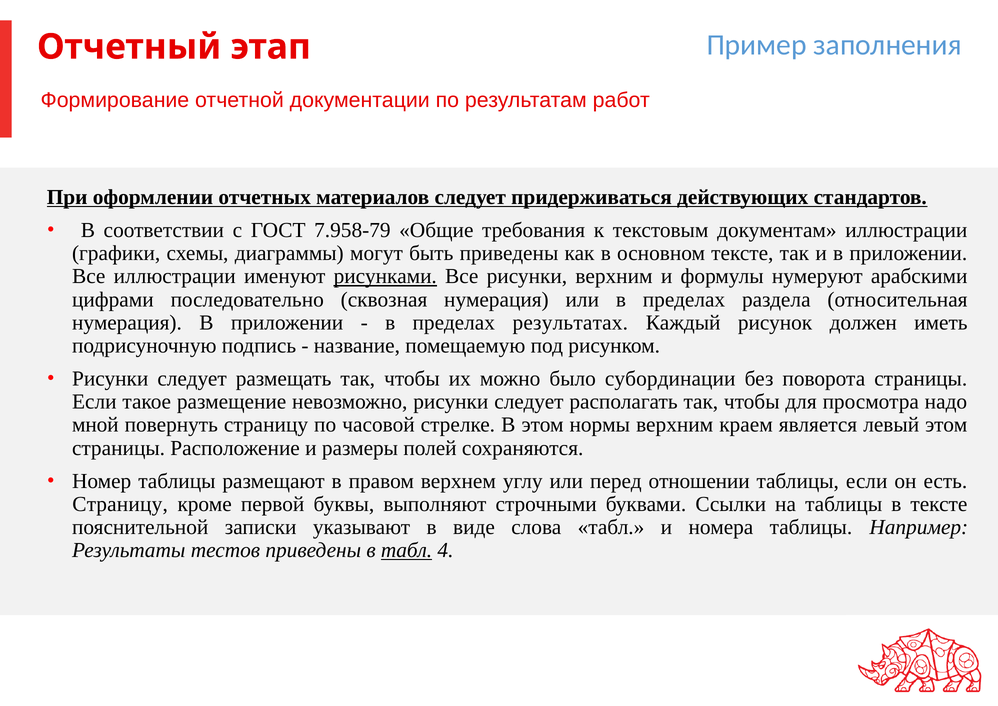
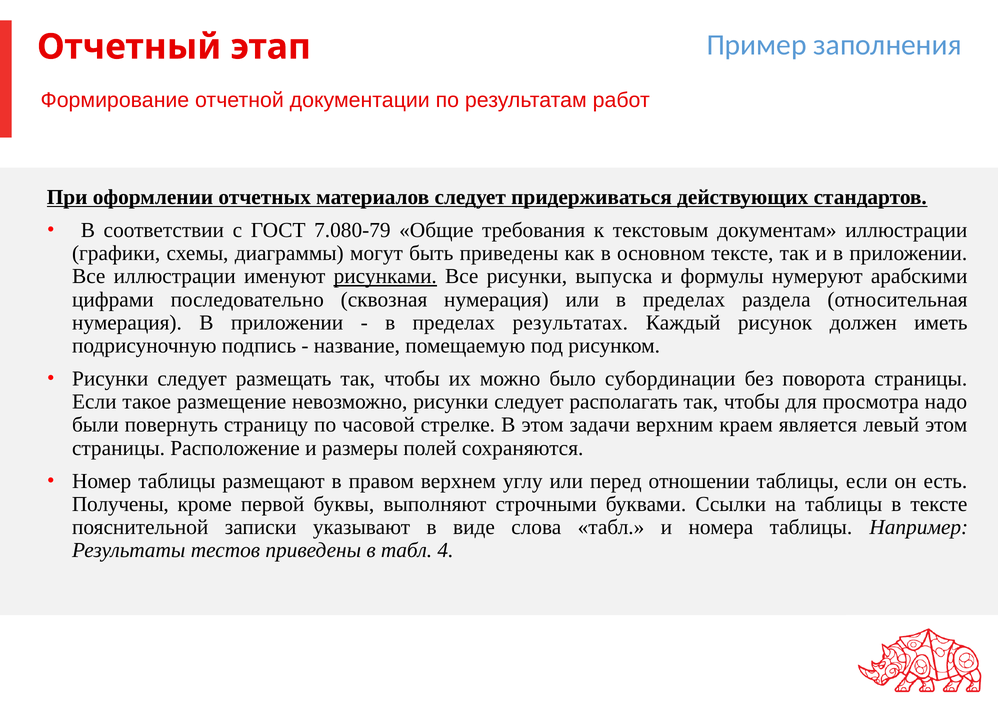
7.958-79: 7.958-79 -> 7.080-79
рисунки верхним: верхним -> выпуска
мной: мной -> были
нормы: нормы -> задачи
Страницу at (120, 504): Страницу -> Получены
табл at (407, 550) underline: present -> none
